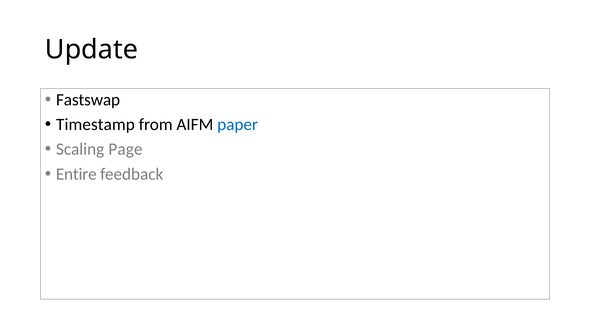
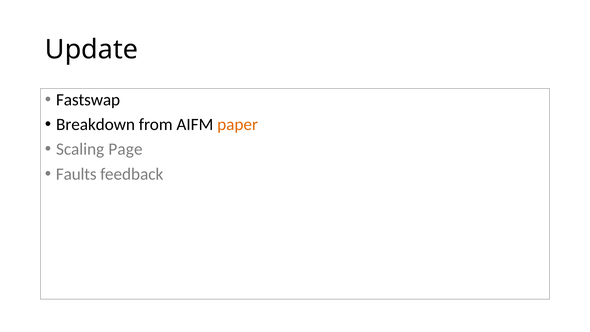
Timestamp: Timestamp -> Breakdown
paper colour: blue -> orange
Entire: Entire -> Faults
